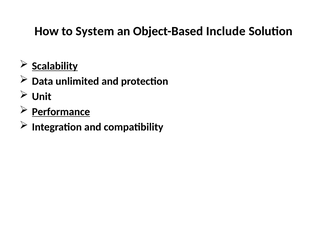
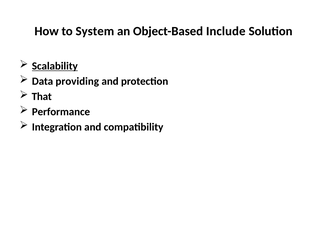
unlimited: unlimited -> providing
Unit: Unit -> That
Performance underline: present -> none
